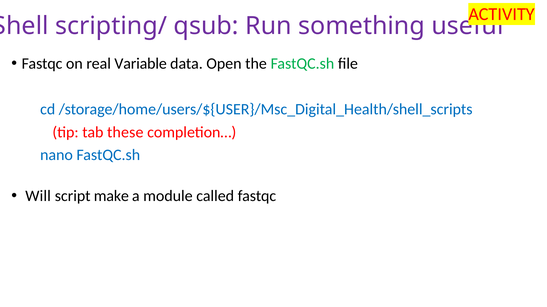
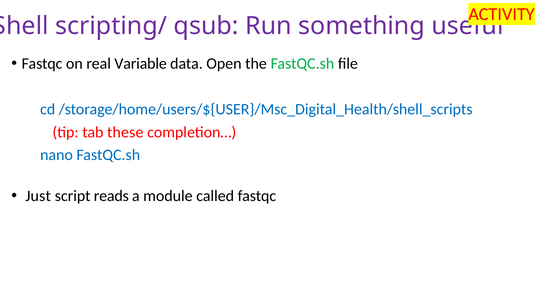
Will: Will -> Just
make: make -> reads
